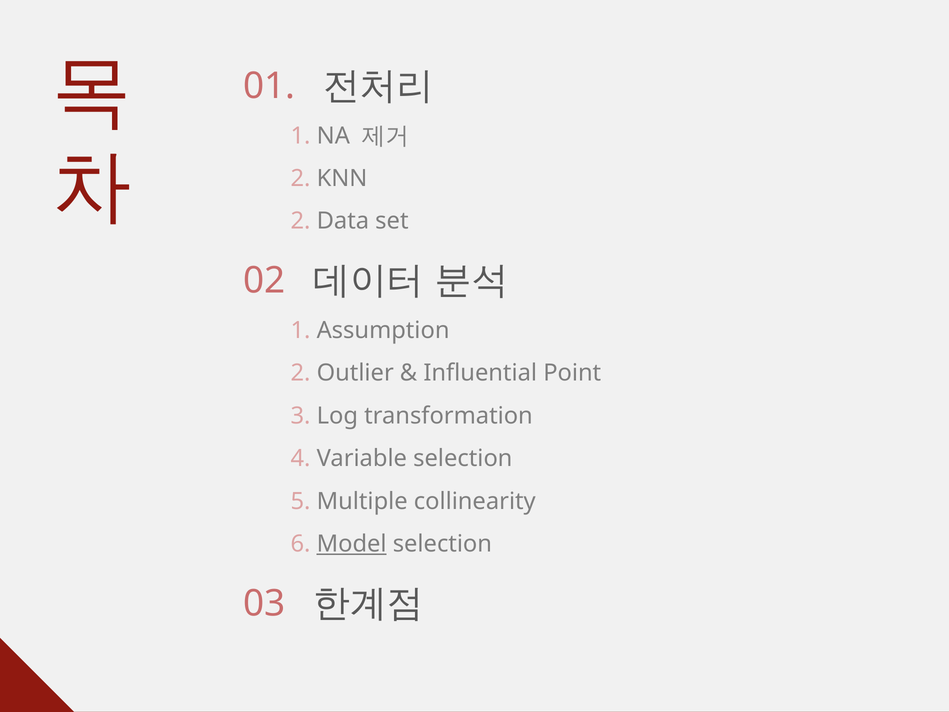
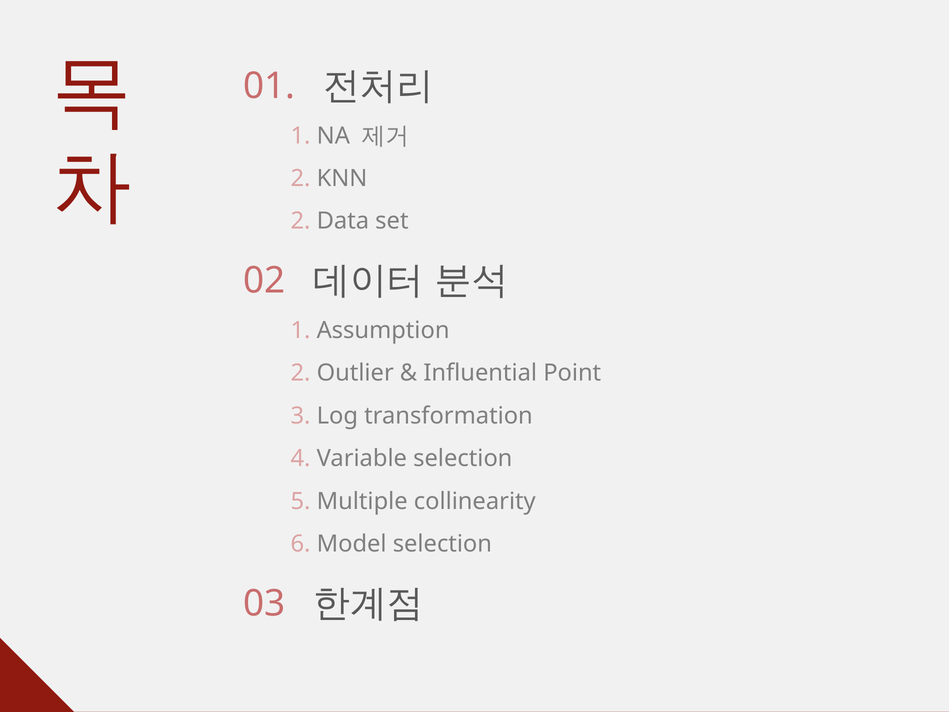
Model underline: present -> none
